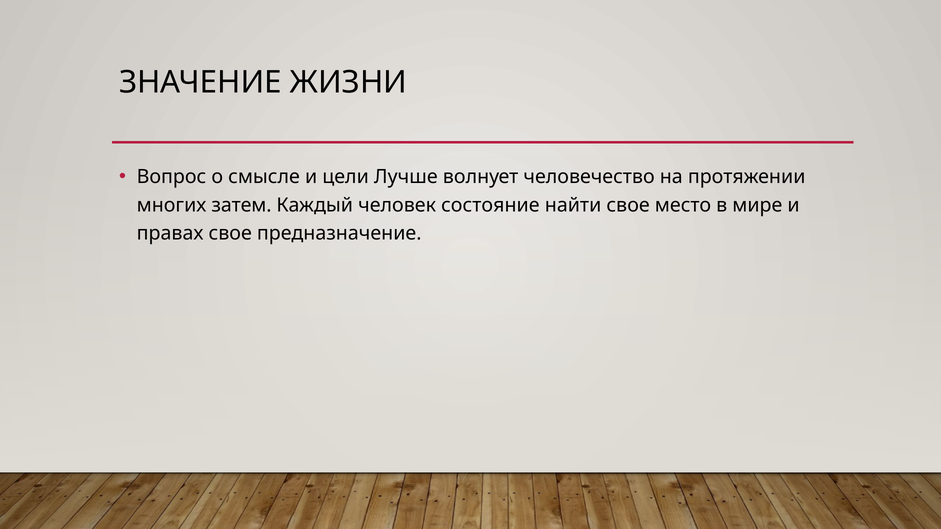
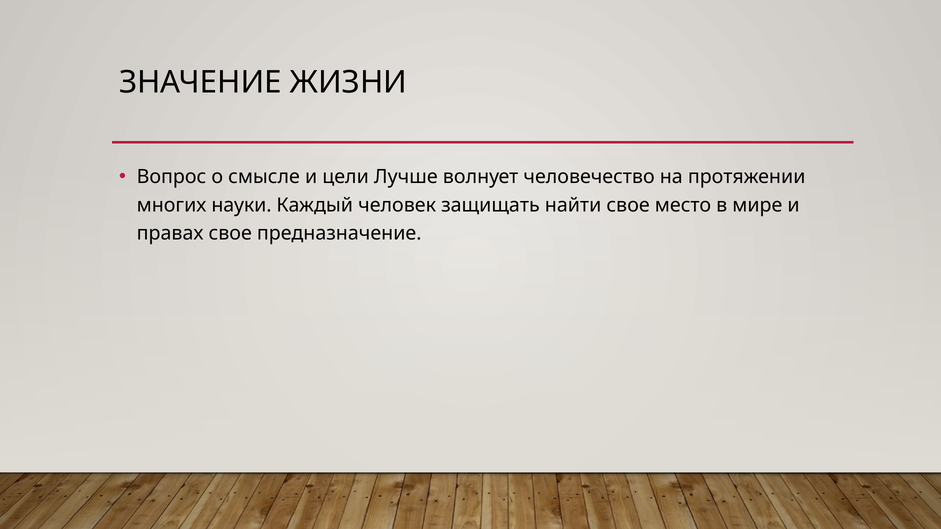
затем: затем -> науки
состояние: состояние -> защищать
